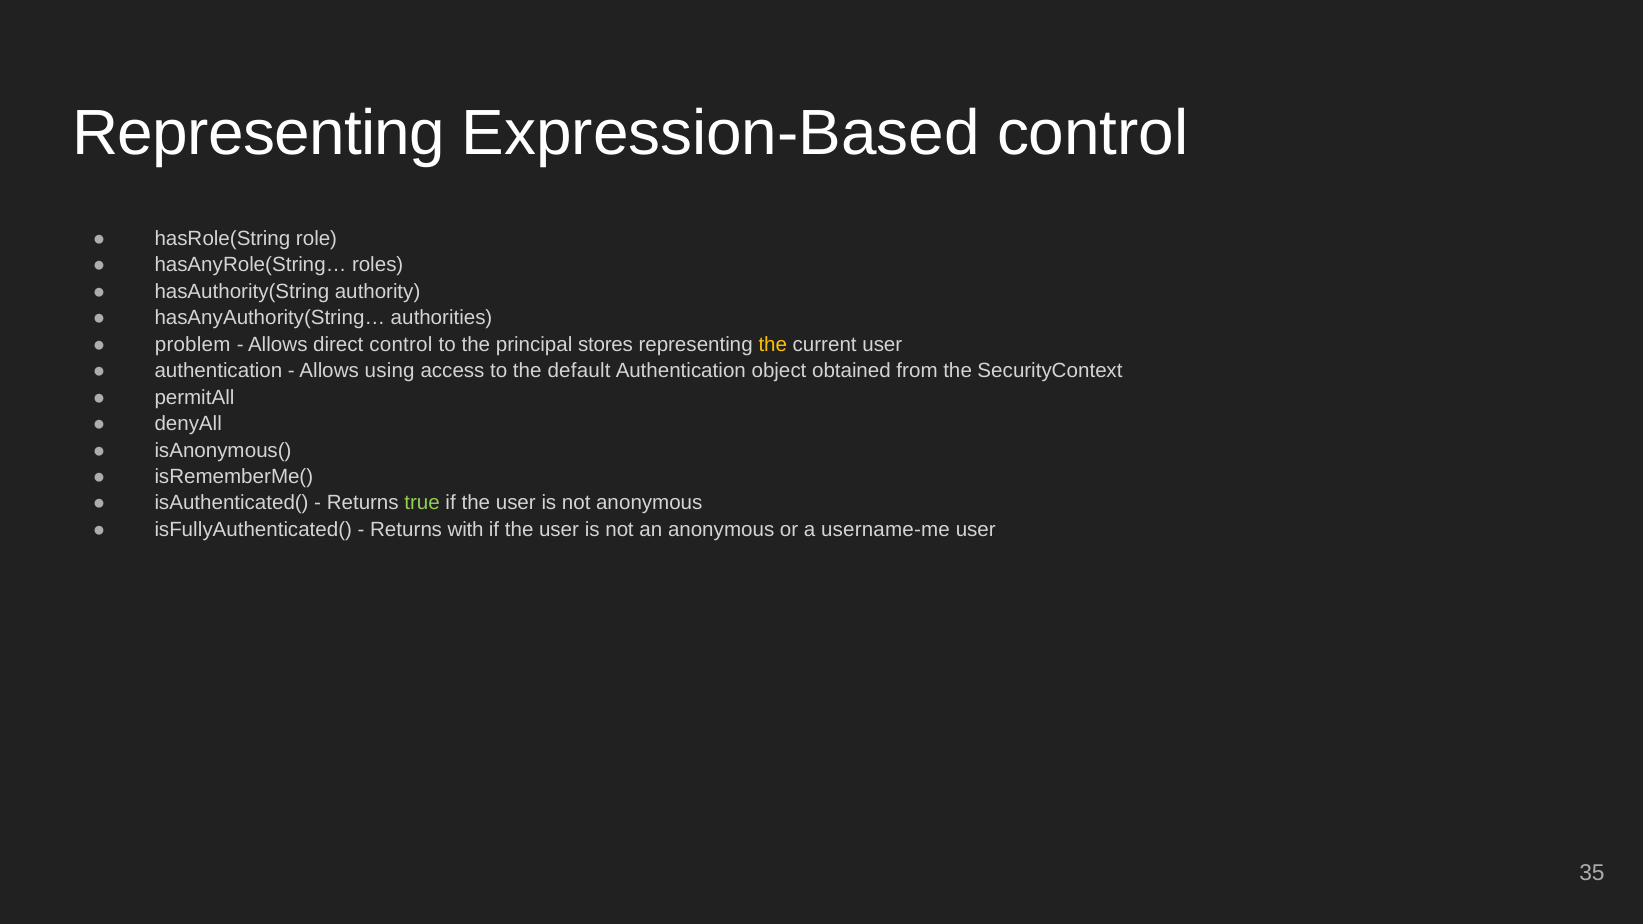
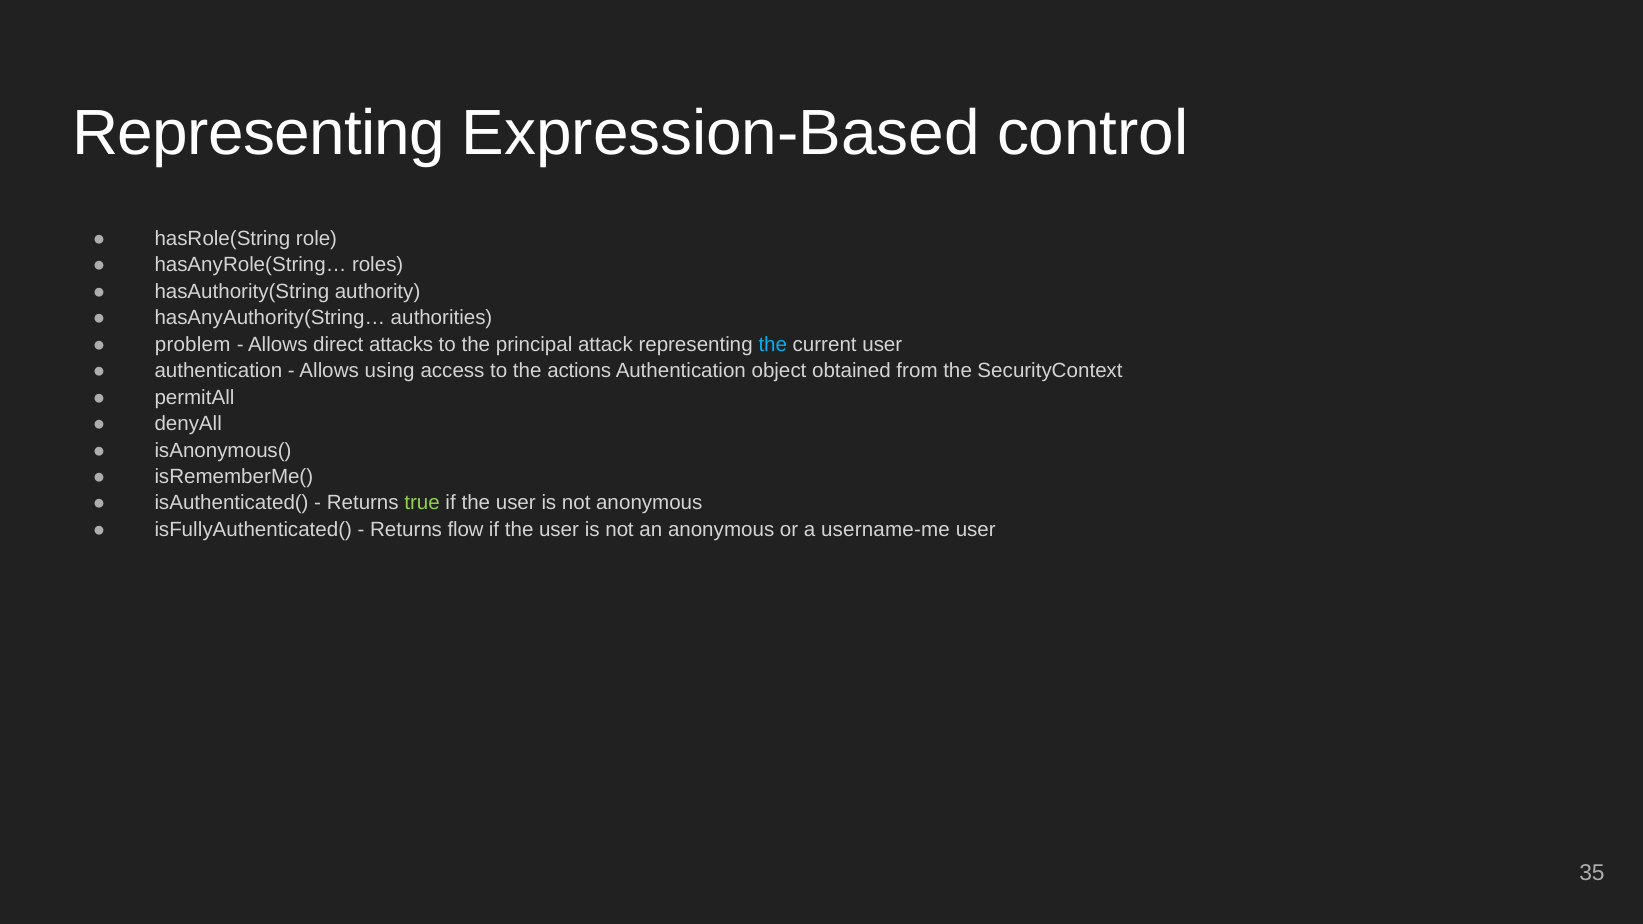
direct control: control -> attacks
stores: stores -> attack
the at (773, 345) colour: yellow -> light blue
default: default -> actions
with: with -> flow
